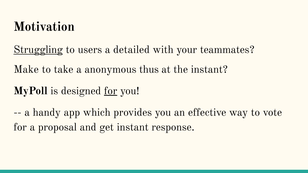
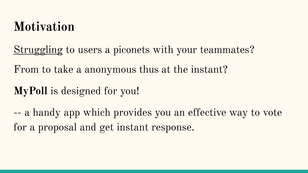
detailed: detailed -> piconets
Make: Make -> From
for at (111, 91) underline: present -> none
